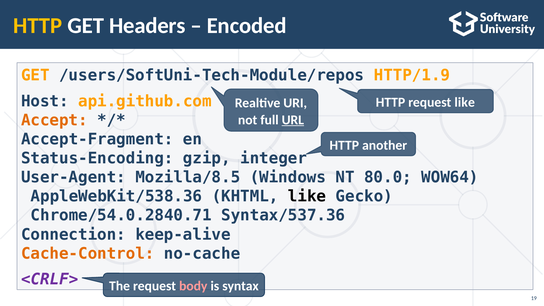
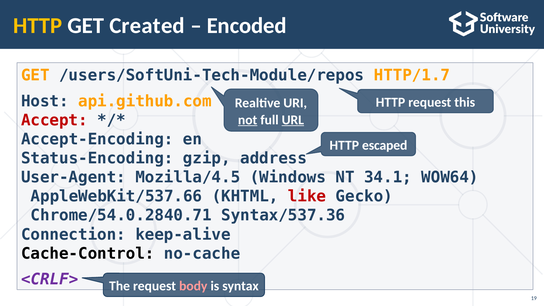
Headers: Headers -> Created
HTTP/1.9: HTTP/1.9 -> HTTP/1.7
request like: like -> this
Accept colour: orange -> red
not underline: none -> present
Accept-Fragment: Accept-Fragment -> Accept-Encoding
another: another -> escaped
integer: integer -> address
Mozilla/8.5: Mozilla/8.5 -> Mozilla/4.5
80.0: 80.0 -> 34.1
AppleWebKit/538.36: AppleWebKit/538.36 -> AppleWebKit/537.66
like at (307, 196) colour: black -> red
Cache-Control colour: orange -> black
